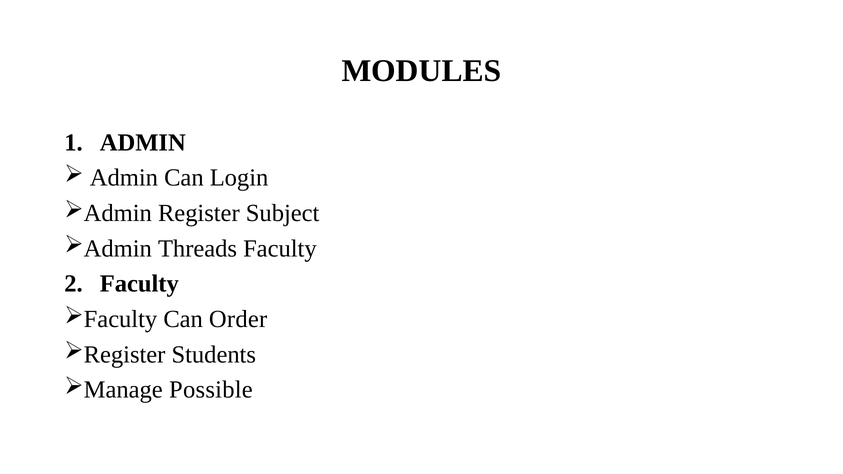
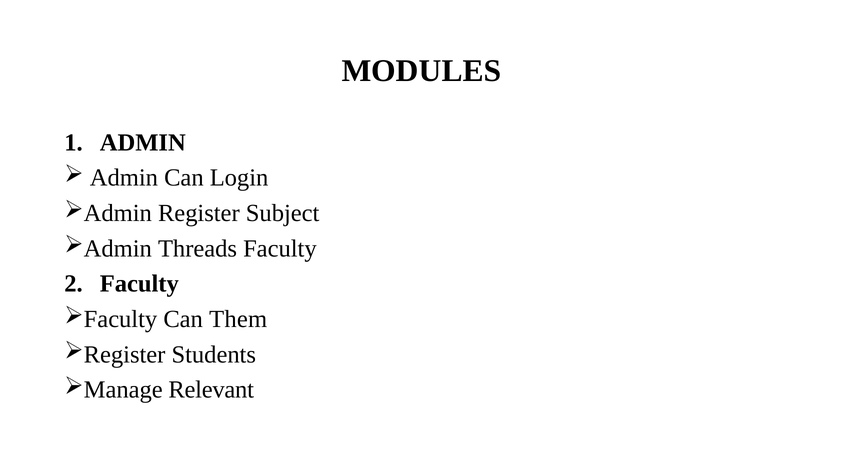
Order: Order -> Them
Possible: Possible -> Relevant
